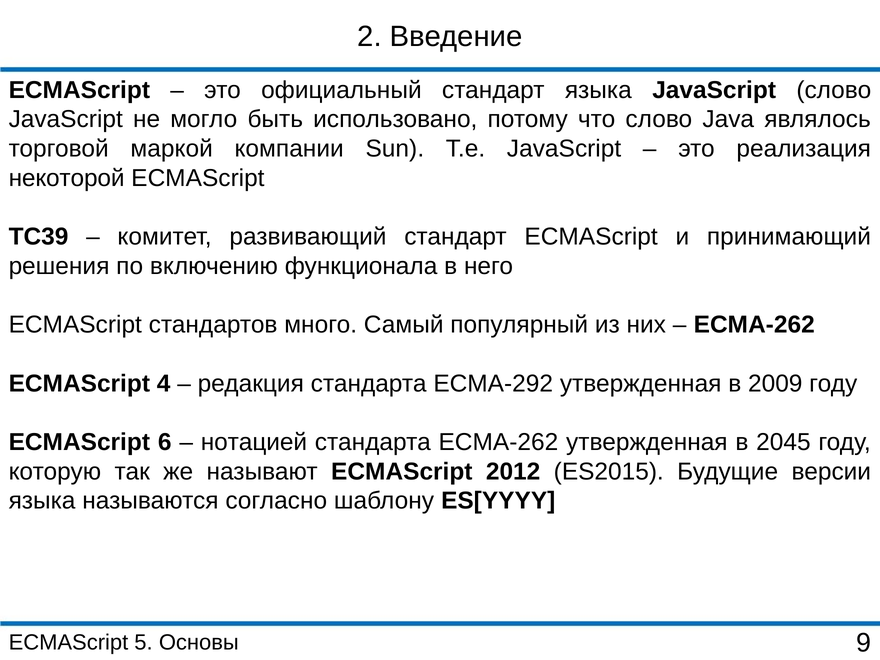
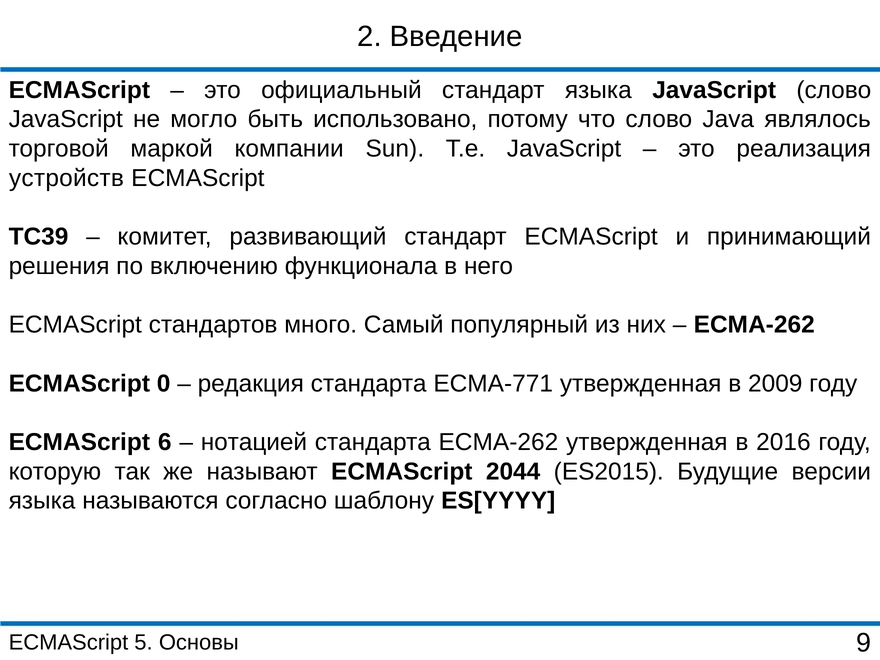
некоторой: некоторой -> устройств
4: 4 -> 0
ECMA-292: ECMA-292 -> ECMA-771
2045: 2045 -> 2016
2012: 2012 -> 2044
